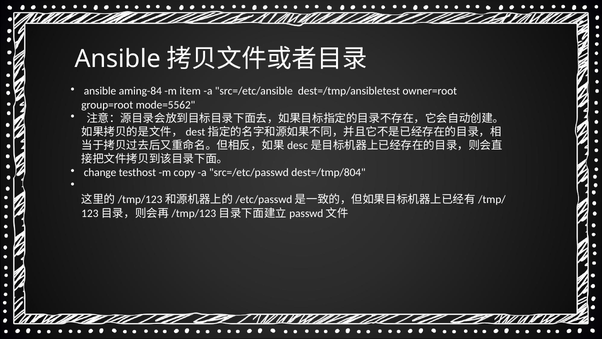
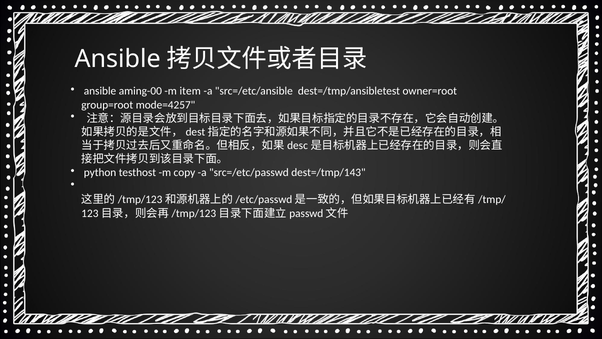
aming-84: aming-84 -> aming-00
mode=5562: mode=5562 -> mode=4257
change: change -> python
dest=/tmp/804: dest=/tmp/804 -> dest=/tmp/143
